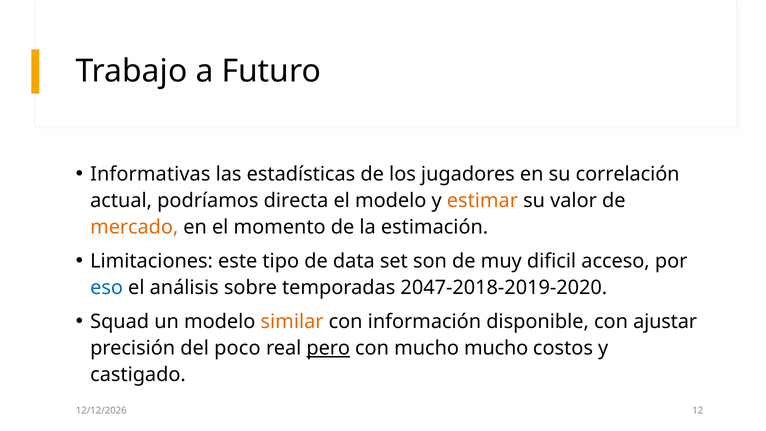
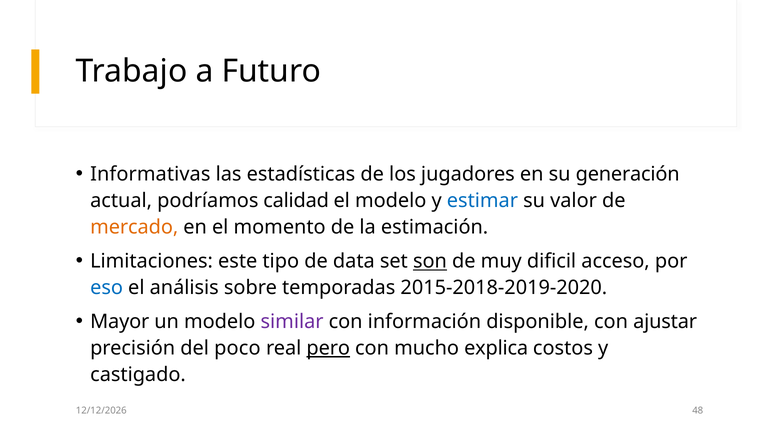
correlación: correlación -> generación
directa: directa -> calidad
estimar colour: orange -> blue
son underline: none -> present
2047-2018-2019-2020: 2047-2018-2019-2020 -> 2015-2018-2019-2020
Squad: Squad -> Mayor
similar colour: orange -> purple
mucho mucho: mucho -> explica
12: 12 -> 48
